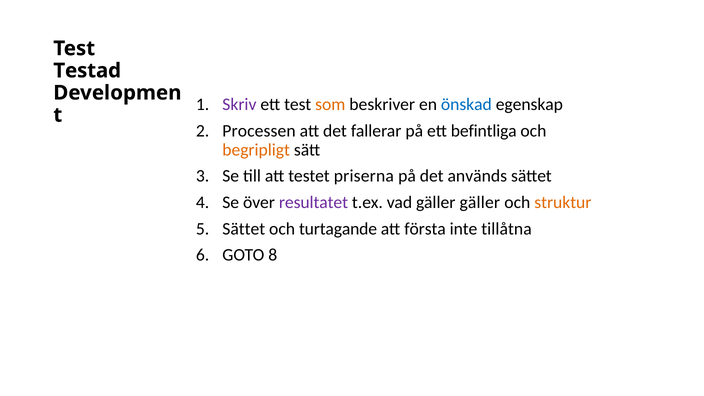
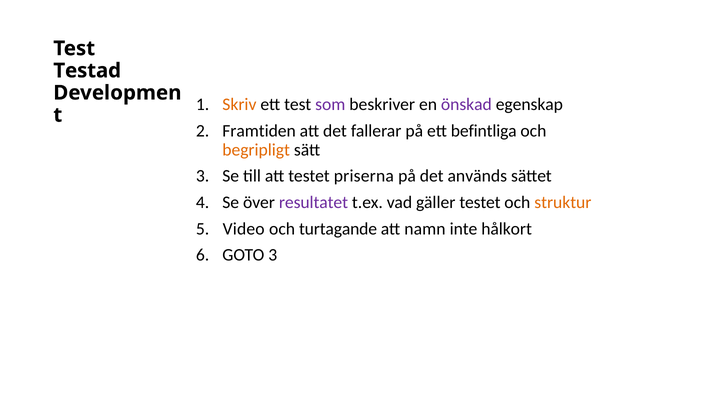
Skriv colour: purple -> orange
som colour: orange -> purple
önskad colour: blue -> purple
Processen: Processen -> Framtiden
gäller gäller: gäller -> testet
Sättet at (244, 229): Sättet -> Video
första: första -> namn
tillåtna: tillåtna -> hålkort
GOTO 8: 8 -> 3
